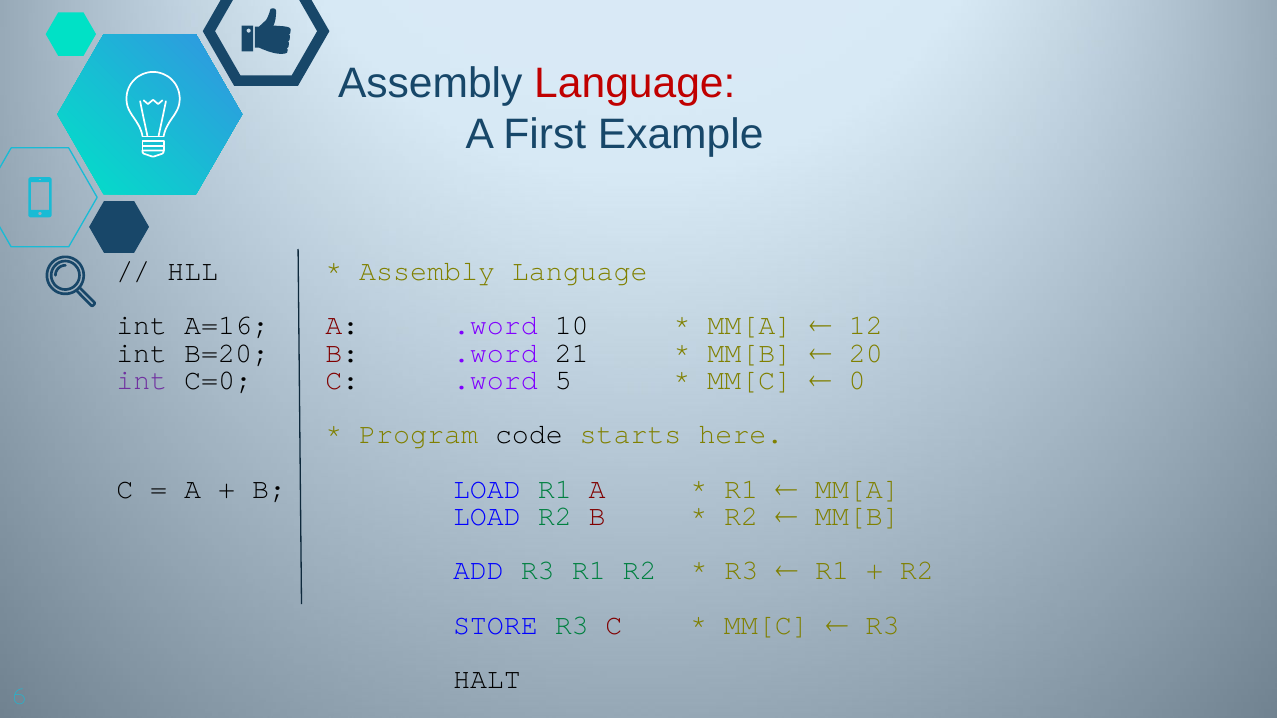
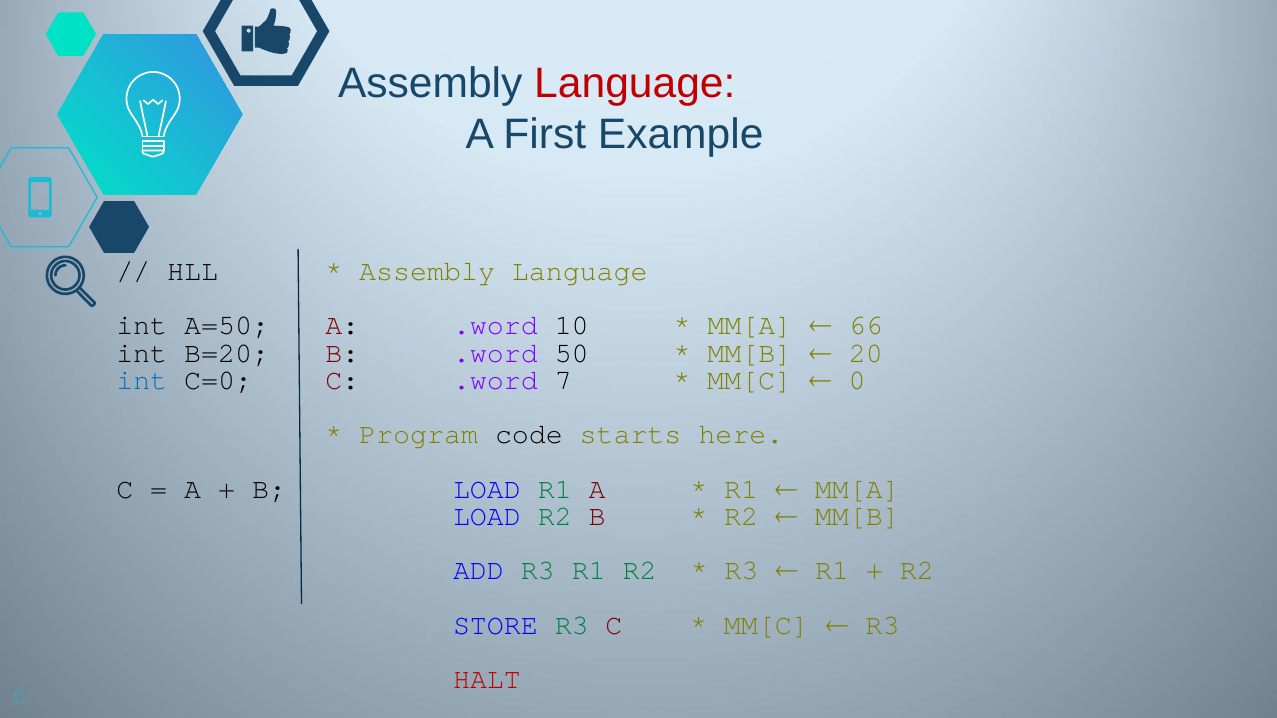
A=16: A=16 -> A=50
12: 12 -> 66
21: 21 -> 50
int at (142, 380) colour: purple -> blue
5: 5 -> 7
HALT colour: black -> red
